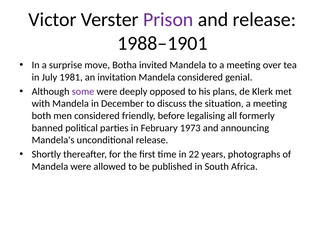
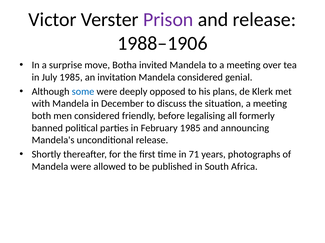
1988–1901: 1988–1901 -> 1988–1906
July 1981: 1981 -> 1985
some colour: purple -> blue
February 1973: 1973 -> 1985
22: 22 -> 71
